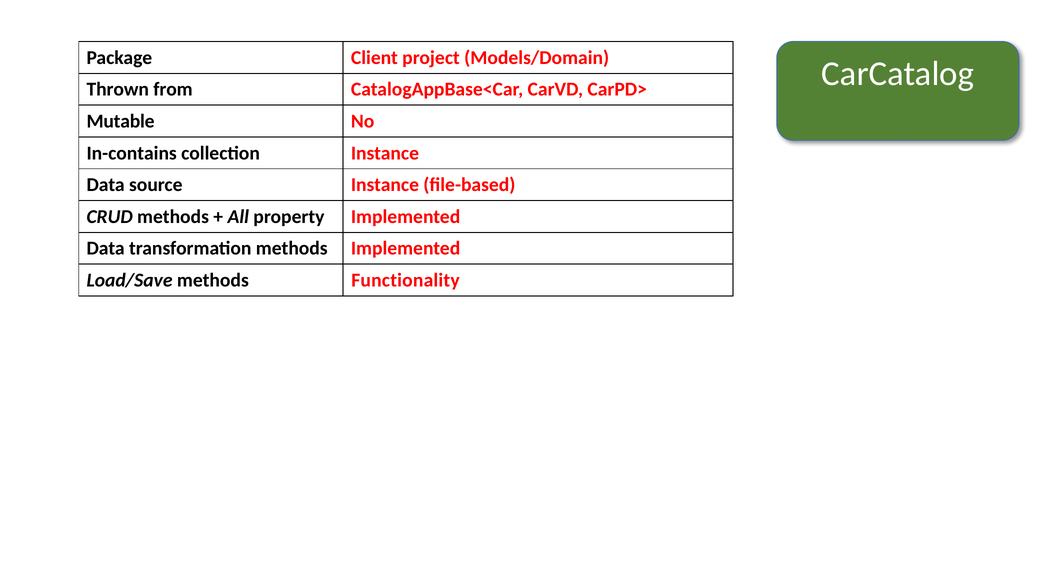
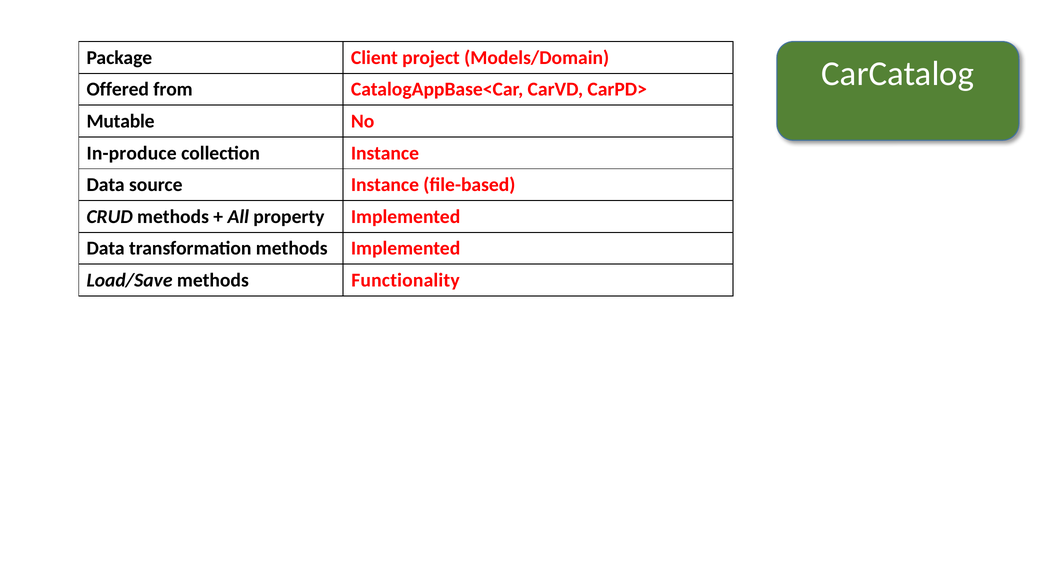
Thrown: Thrown -> Offered
In-contains: In-contains -> In-produce
